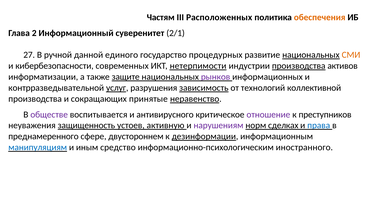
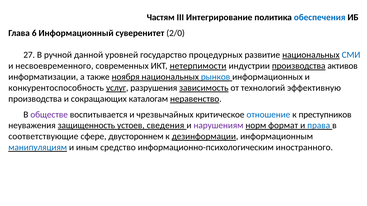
Расположенных: Расположенных -> Интегрирование
обеспечения colour: orange -> blue
2: 2 -> 6
2/1: 2/1 -> 2/0
единого: единого -> уровней
СМИ colour: orange -> blue
кибербезопасности: кибербезопасности -> несвоевременного
защите: защите -> ноября
рынков colour: purple -> blue
контрразведывательной: контрразведывательной -> конкурентоспособность
коллективной: коллективной -> эффективную
принятые: принятые -> каталогам
антивирусного: антивирусного -> чрезвычайных
отношение colour: purple -> blue
активную: активную -> сведения
сделках: сделках -> формат
преднамеренного: преднамеренного -> соответствующие
